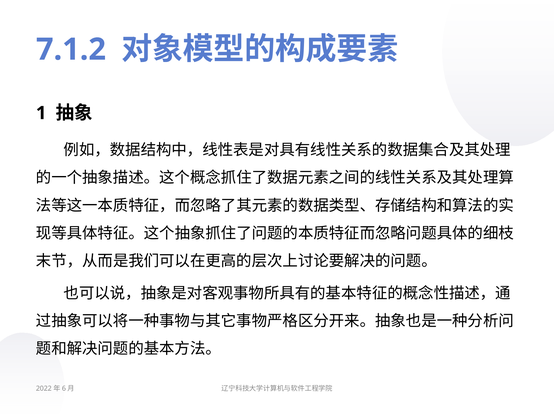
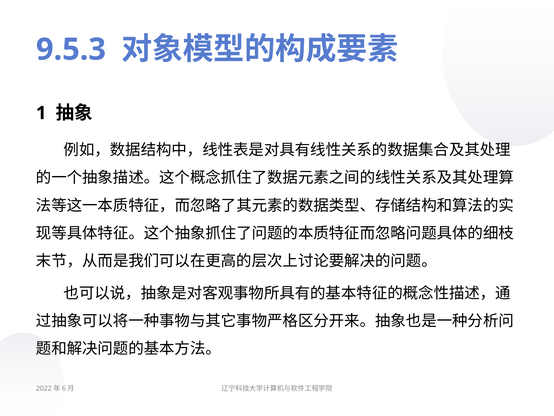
7.1.2: 7.1.2 -> 9.5.3
